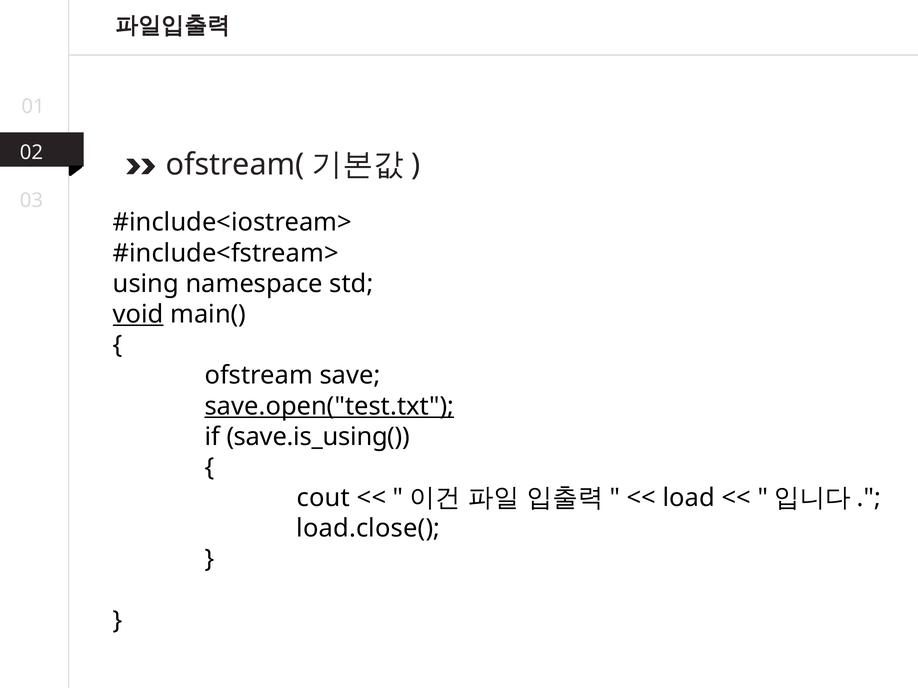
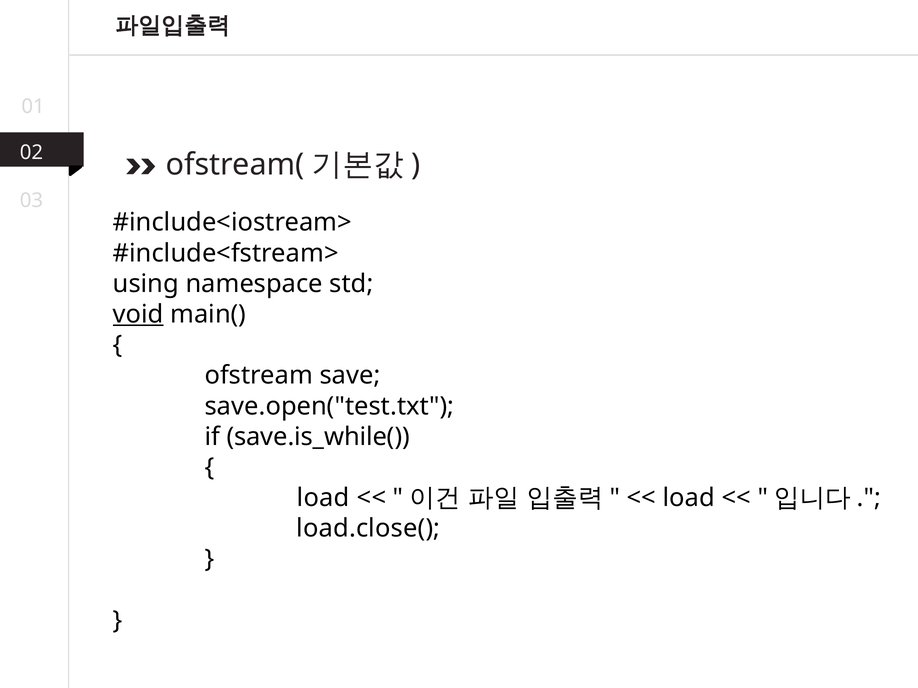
save.open("test.txt underline: present -> none
save.is_using(: save.is_using( -> save.is_while(
cout at (323, 498): cout -> load
